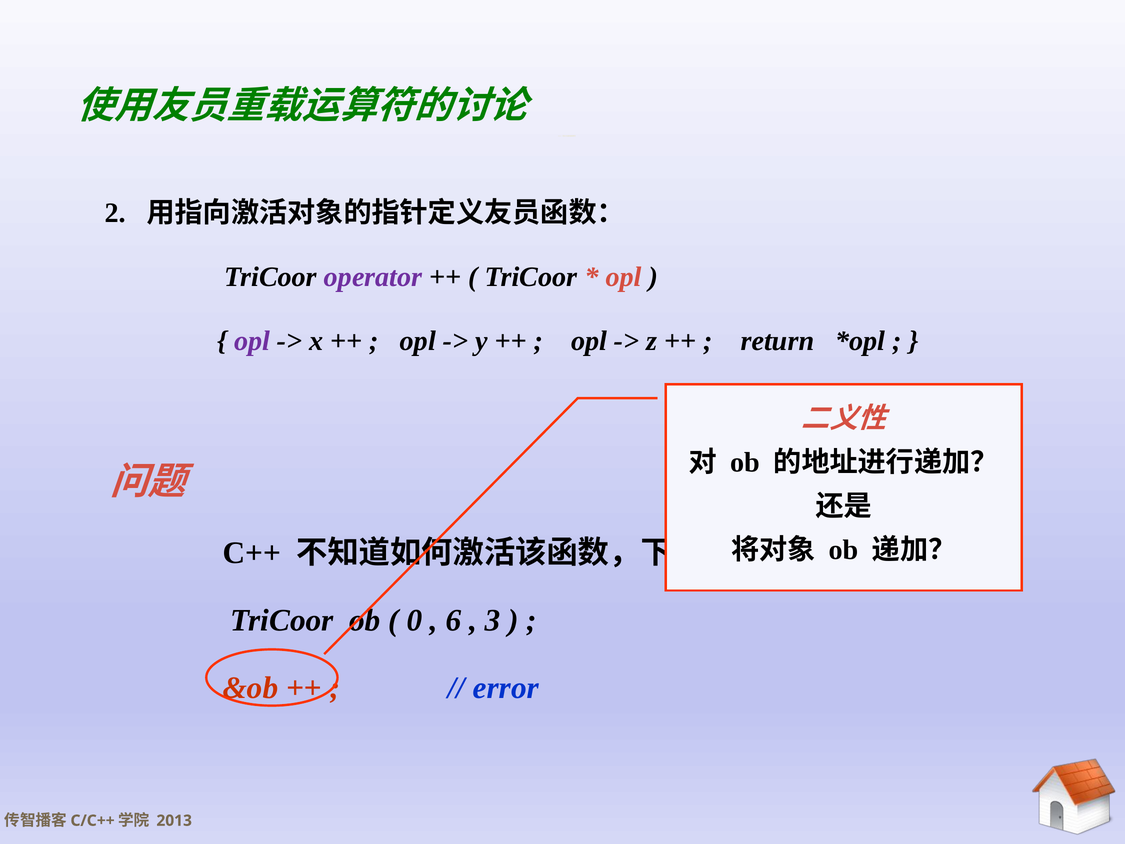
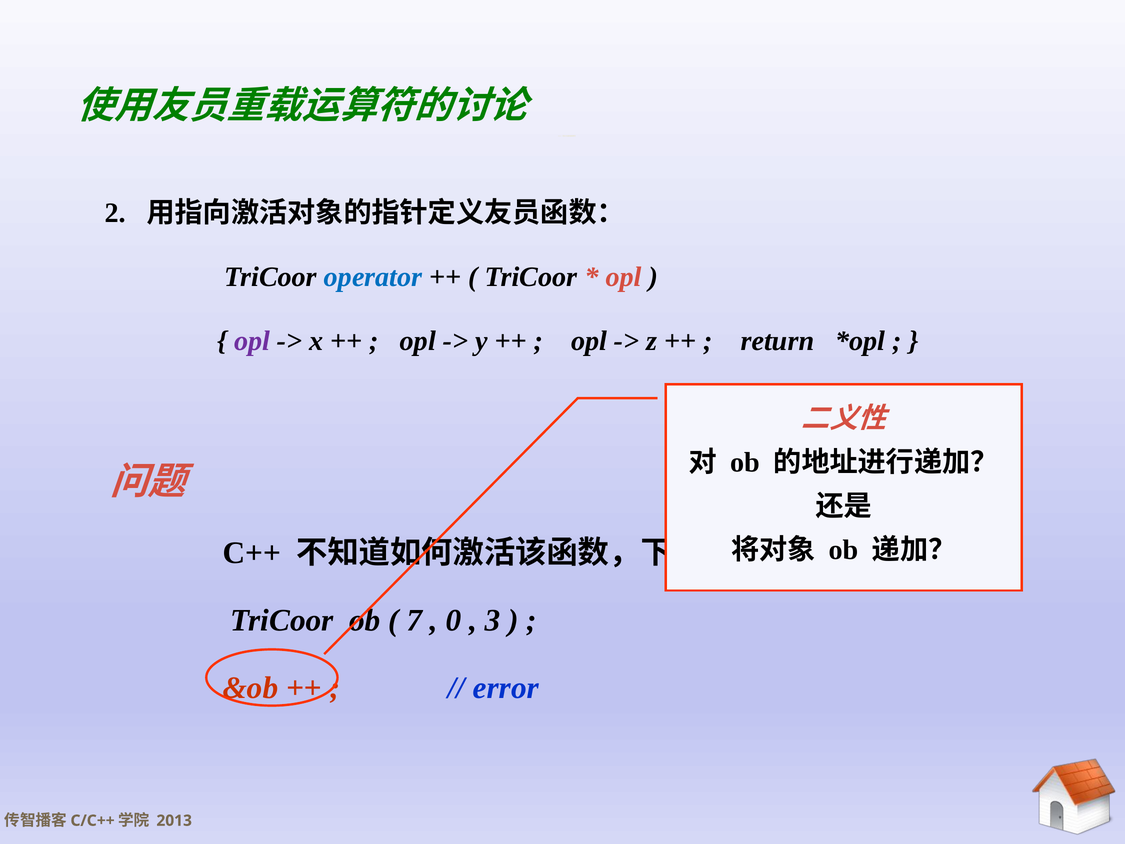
operator colour: purple -> blue
0: 0 -> 7
6: 6 -> 0
